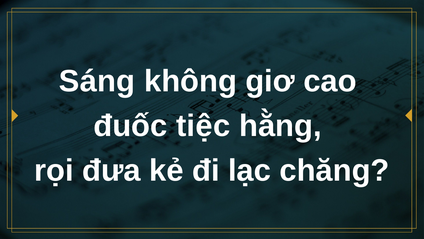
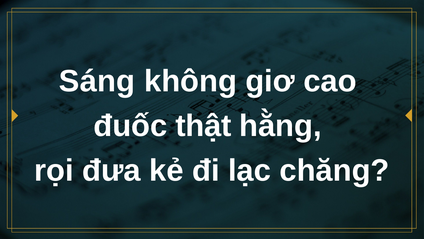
tiệc: tiệc -> thật
